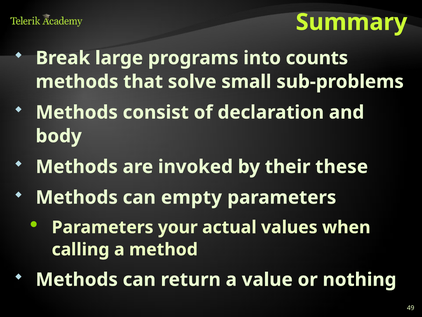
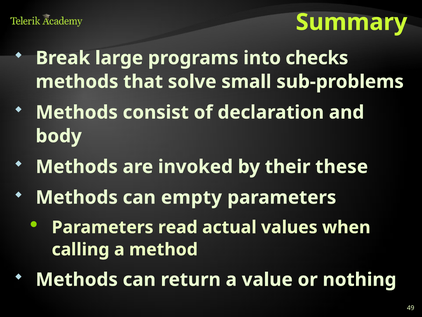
counts: counts -> checks
your: your -> read
